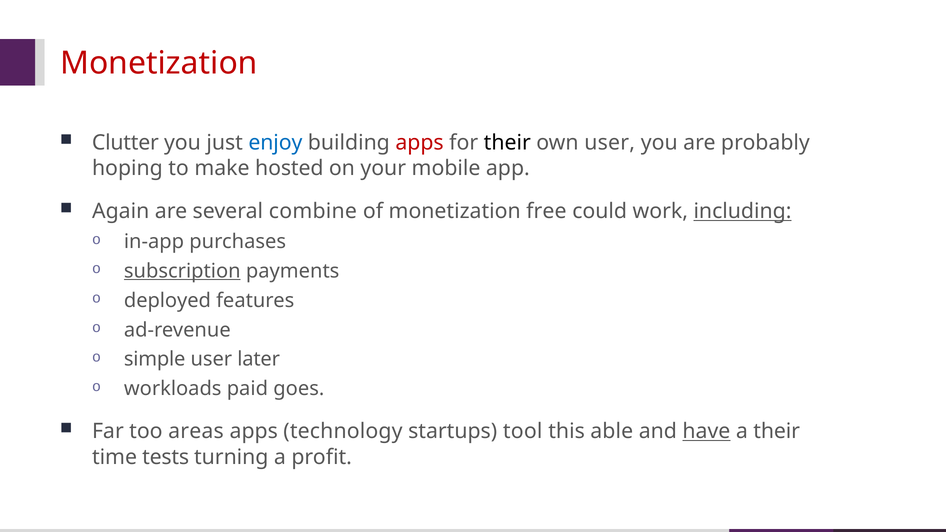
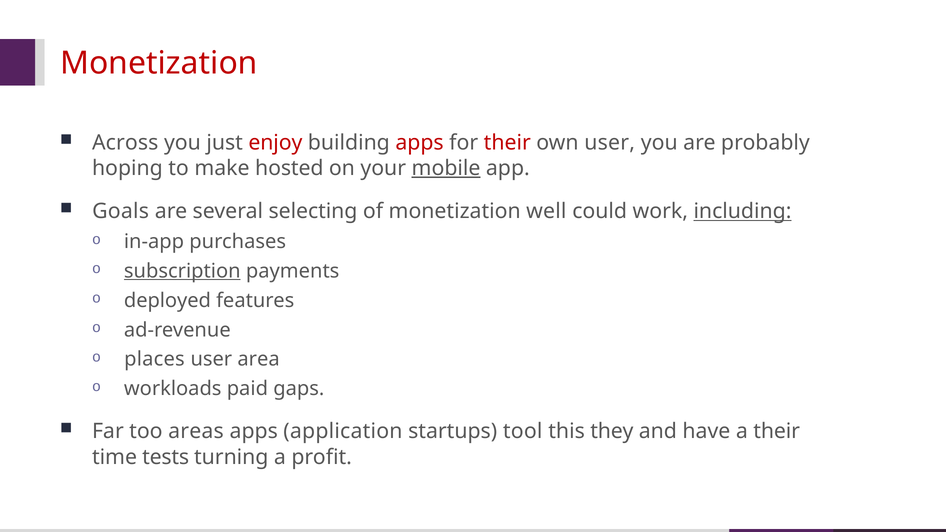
Clutter: Clutter -> Across
enjoy colour: blue -> red
their at (507, 143) colour: black -> red
mobile underline: none -> present
Again: Again -> Goals
combine: combine -> selecting
free: free -> well
simple: simple -> places
later: later -> area
goes: goes -> gaps
technology: technology -> application
able: able -> they
have underline: present -> none
